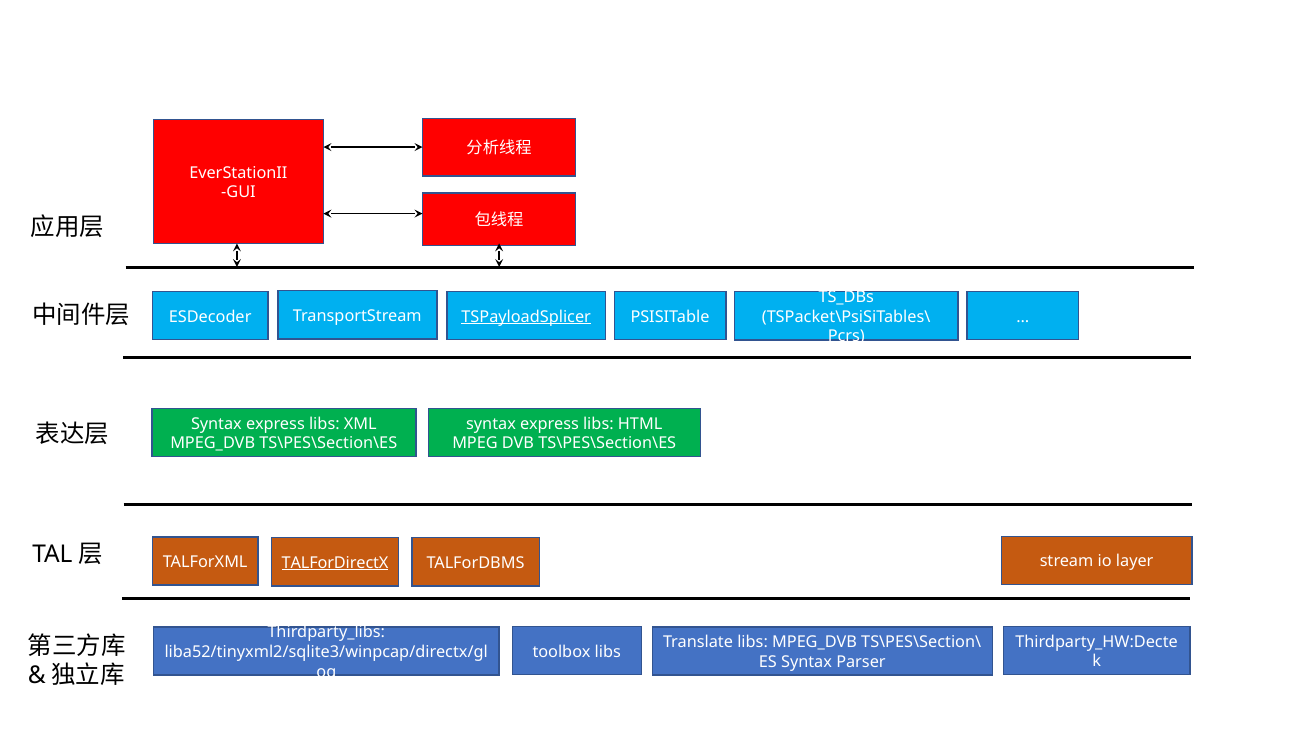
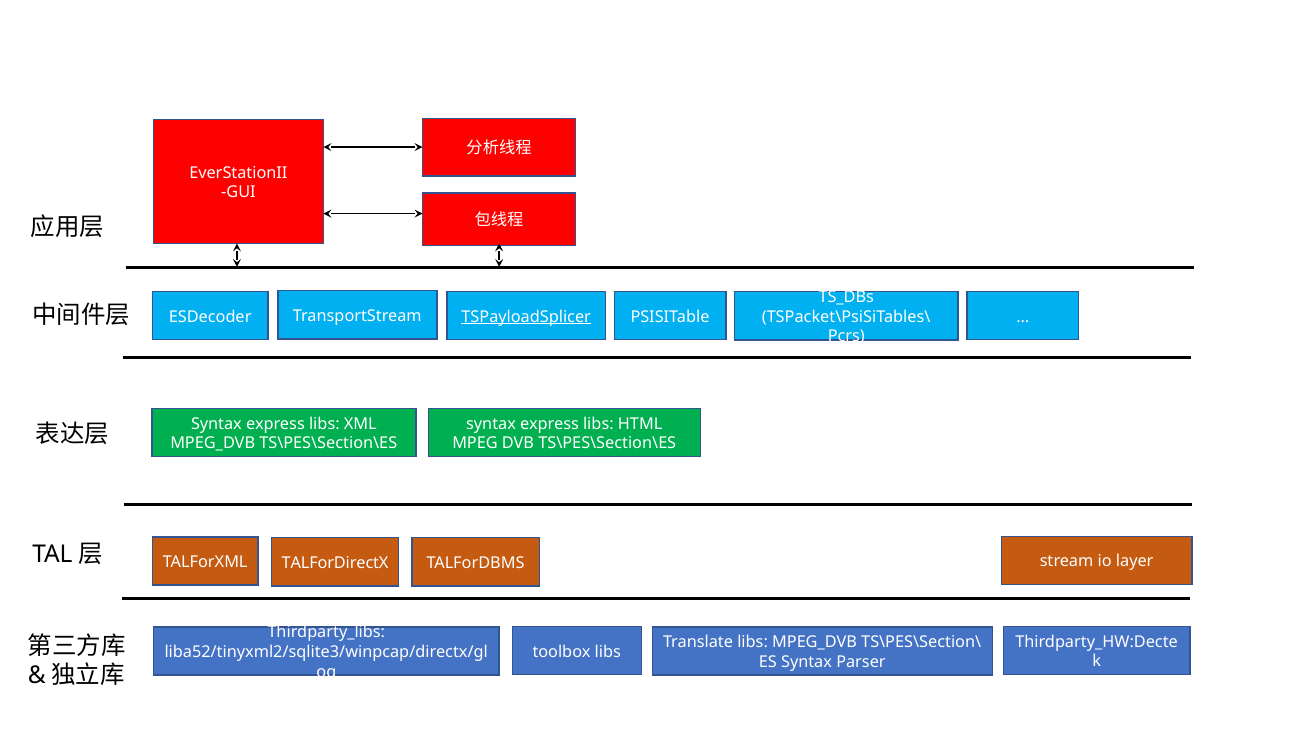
TALForDirectX underline: present -> none
